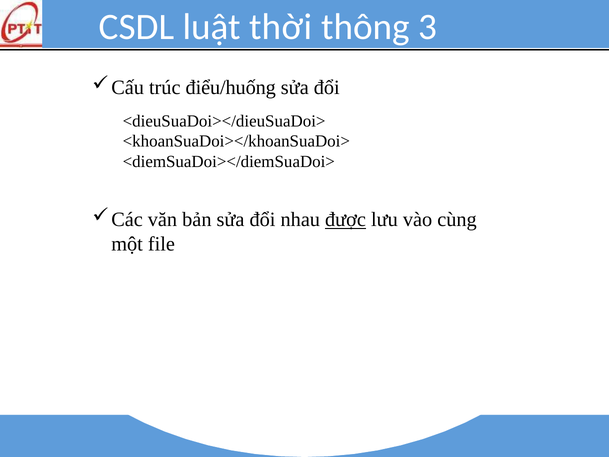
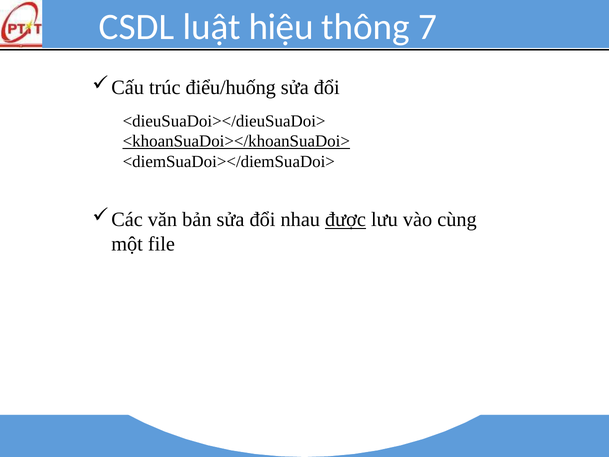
thời: thời -> hiệu
3: 3 -> 7
<khoanSuaDoi></khoanSuaDoi> underline: none -> present
